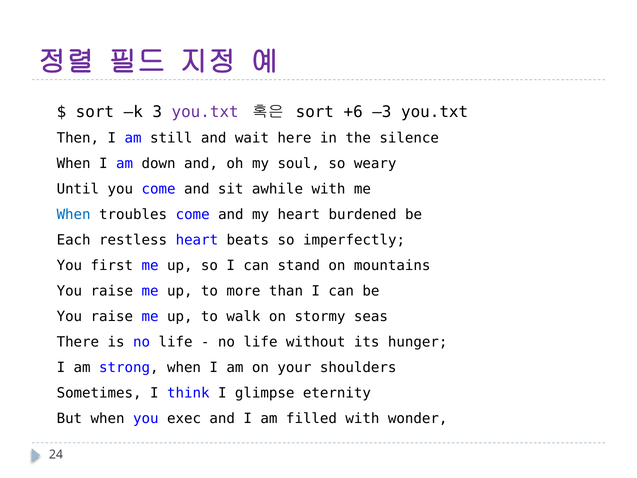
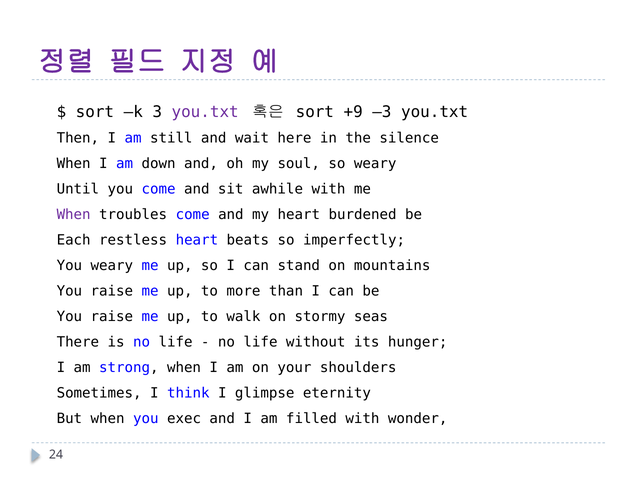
+6: +6 -> +9
When at (74, 214) colour: blue -> purple
You first: first -> weary
